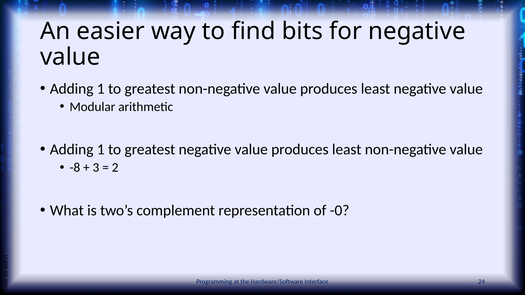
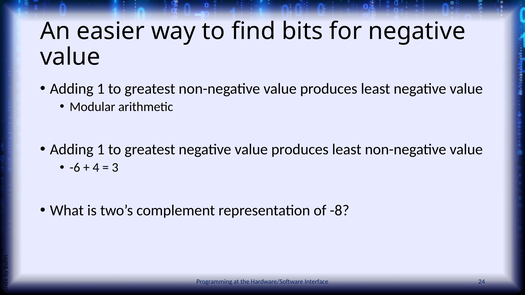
-8: -8 -> -6
3: 3 -> 4
2: 2 -> 3
-0: -0 -> -8
